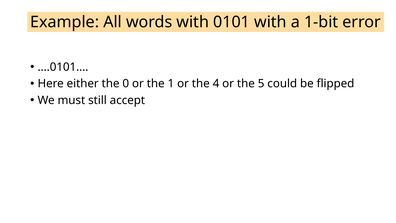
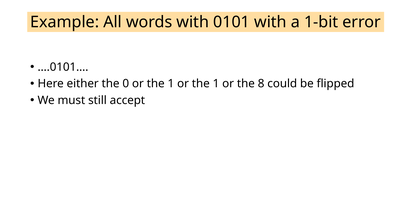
1 or the 4: 4 -> 1
5: 5 -> 8
